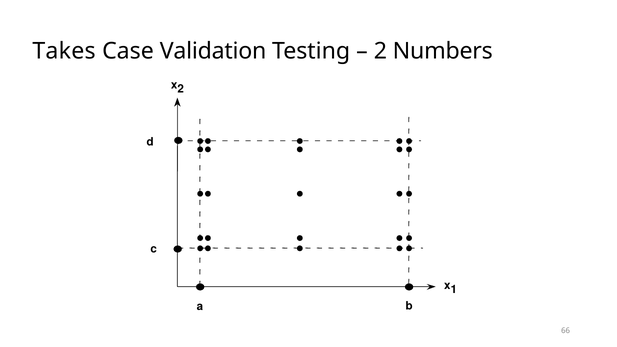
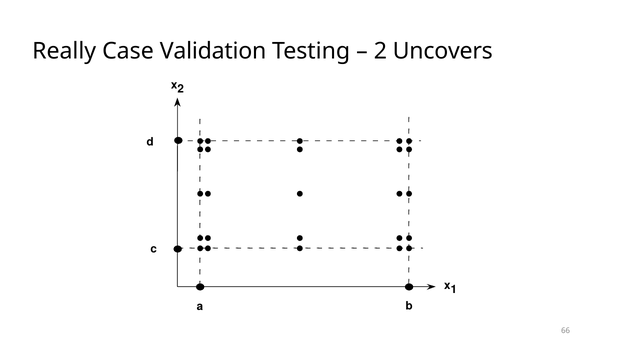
Takes: Takes -> Really
Numbers: Numbers -> Uncovers
